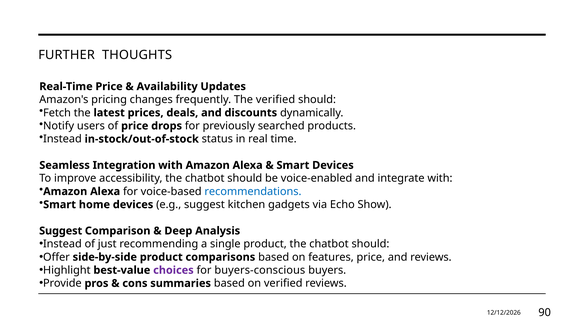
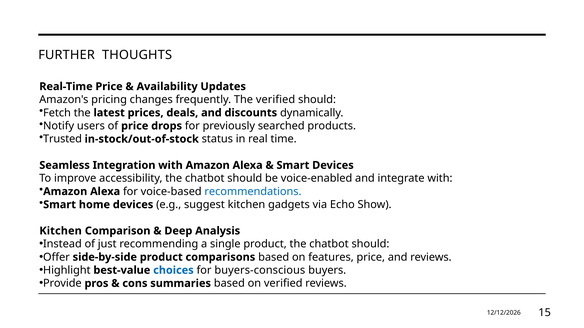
Instead at (62, 139): Instead -> Trusted
Suggest at (61, 231): Suggest -> Kitchen
choices colour: purple -> blue
90: 90 -> 15
